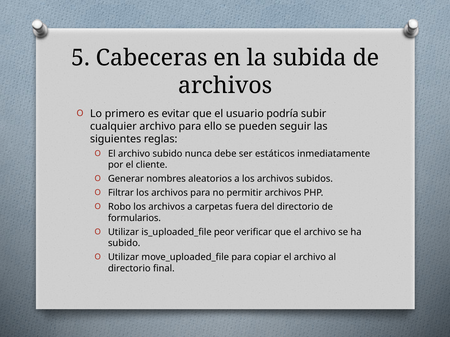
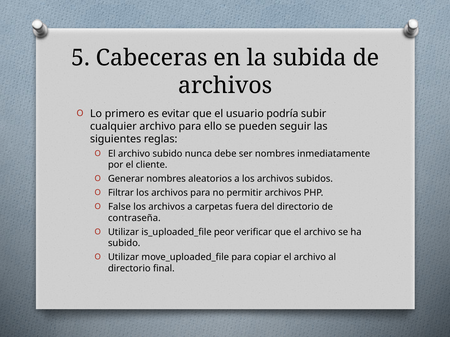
ser estáticos: estáticos -> nombres
Robo: Robo -> False
formularios: formularios -> contraseña
